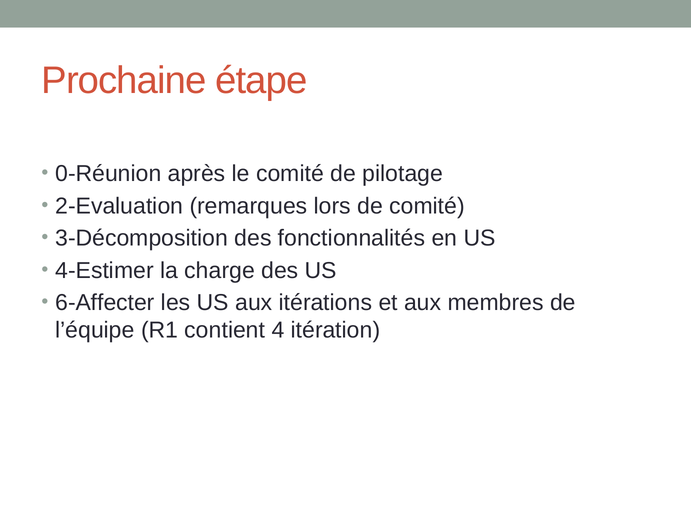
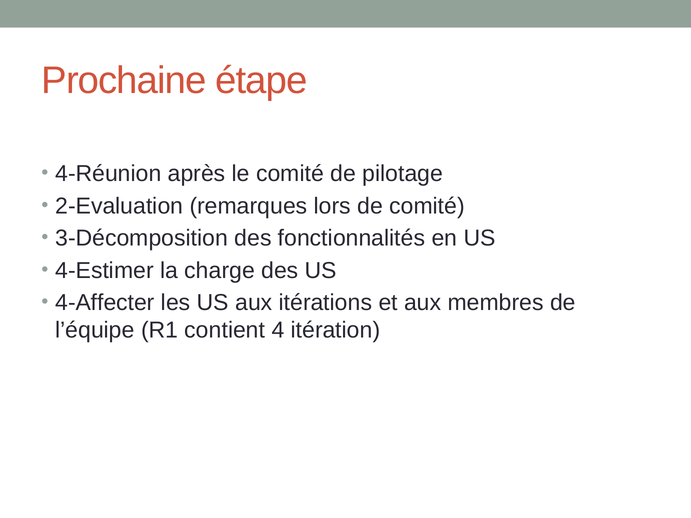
0-Réunion: 0-Réunion -> 4-Réunion
6-Affecter: 6-Affecter -> 4-Affecter
